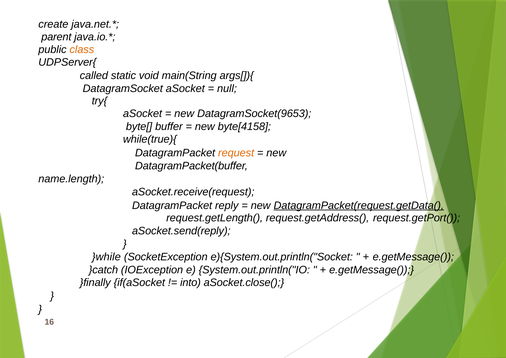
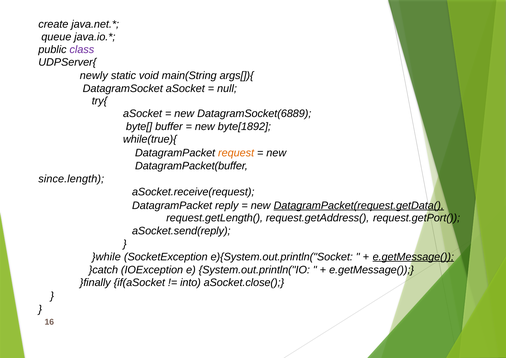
parent: parent -> queue
class colour: orange -> purple
called: called -> newly
DatagramSocket(9653: DatagramSocket(9653 -> DatagramSocket(6889
byte[4158: byte[4158 -> byte[1892
name.length: name.length -> since.length
e.getMessage( at (413, 256) underline: none -> present
